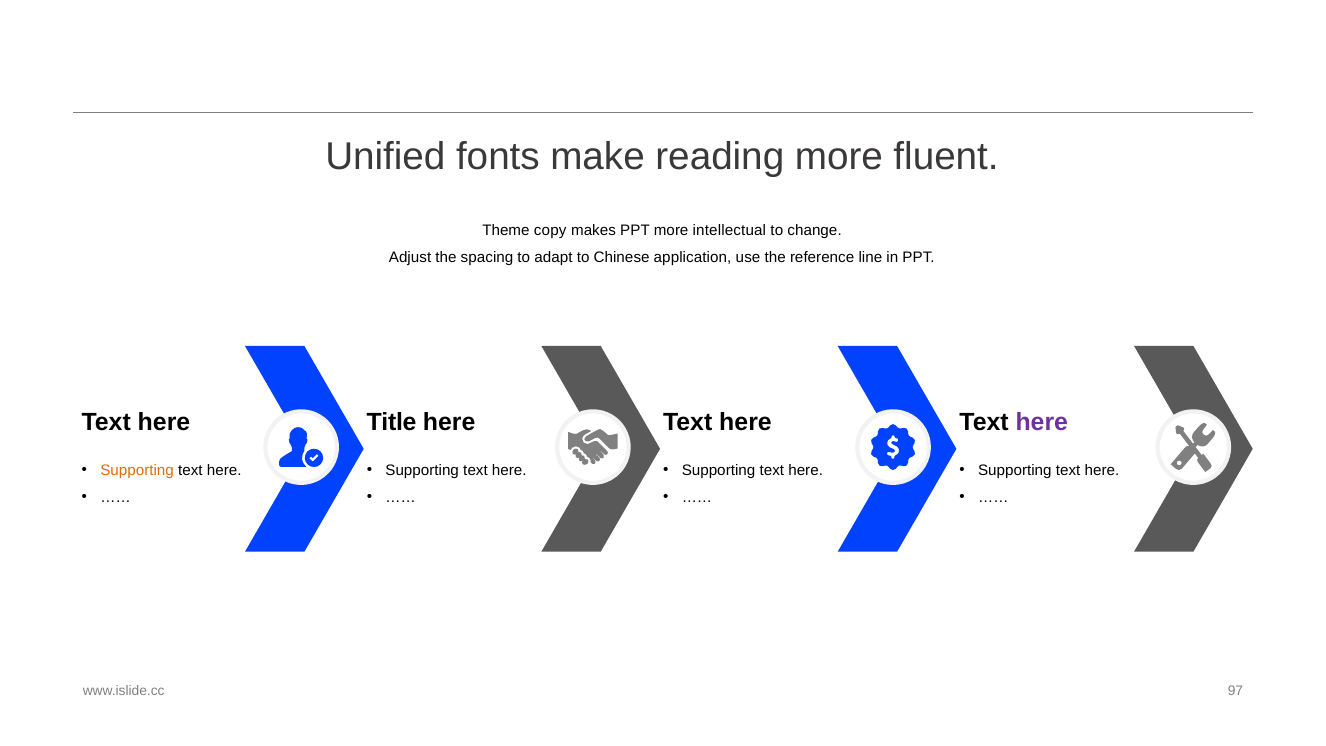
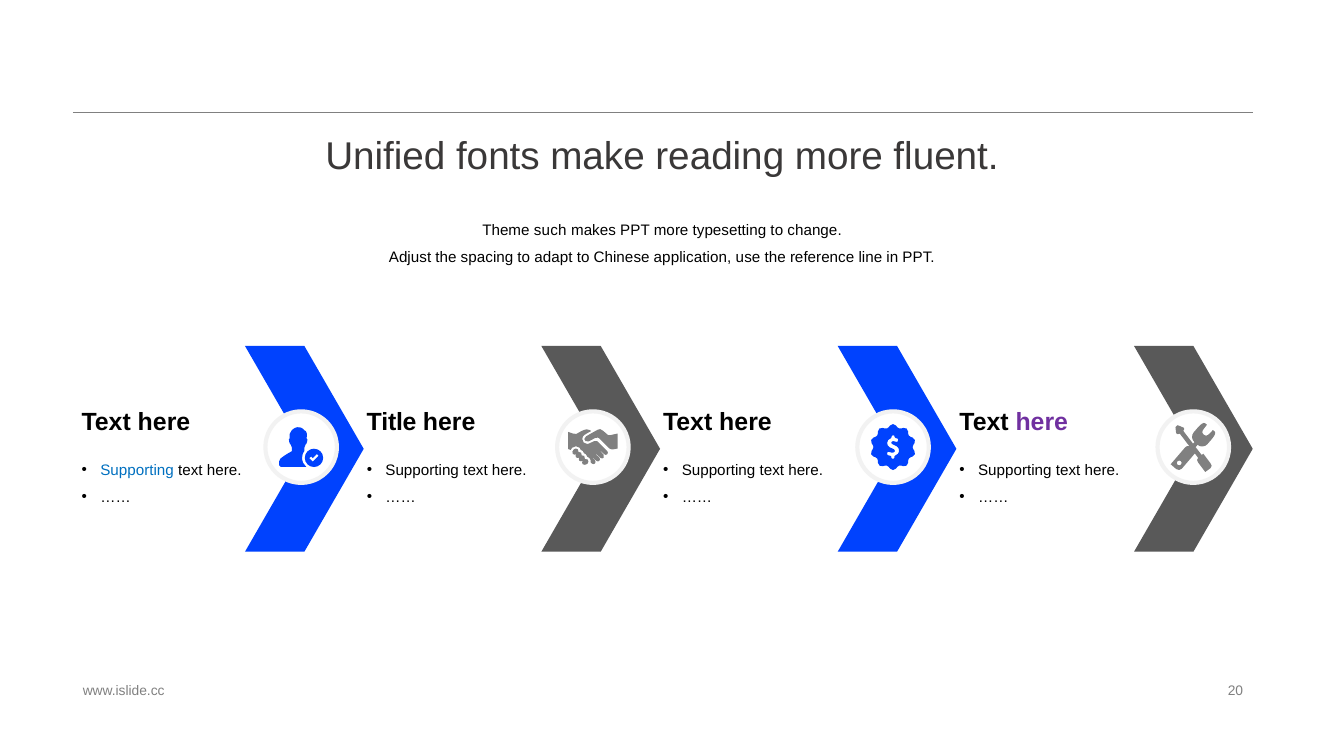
copy: copy -> such
intellectual: intellectual -> typesetting
Supporting at (137, 470) colour: orange -> blue
97: 97 -> 20
